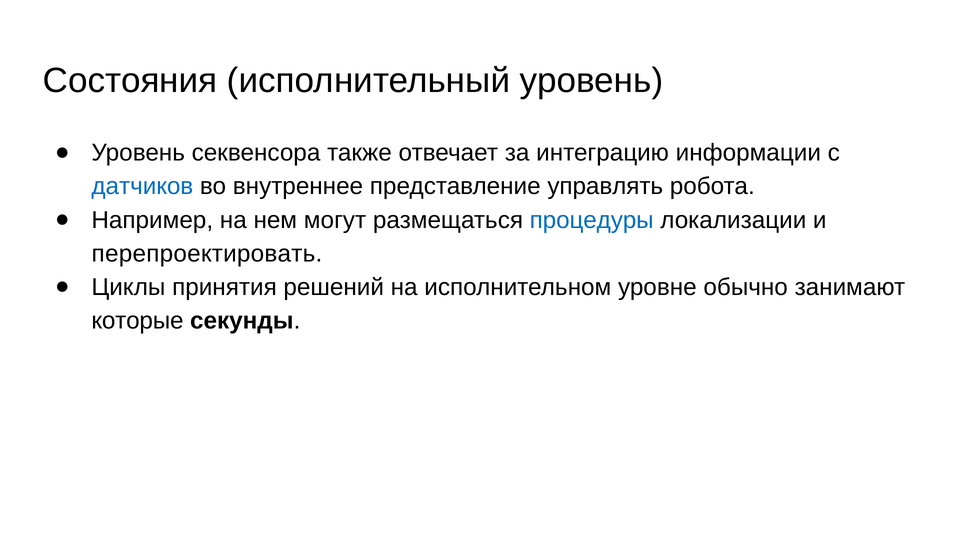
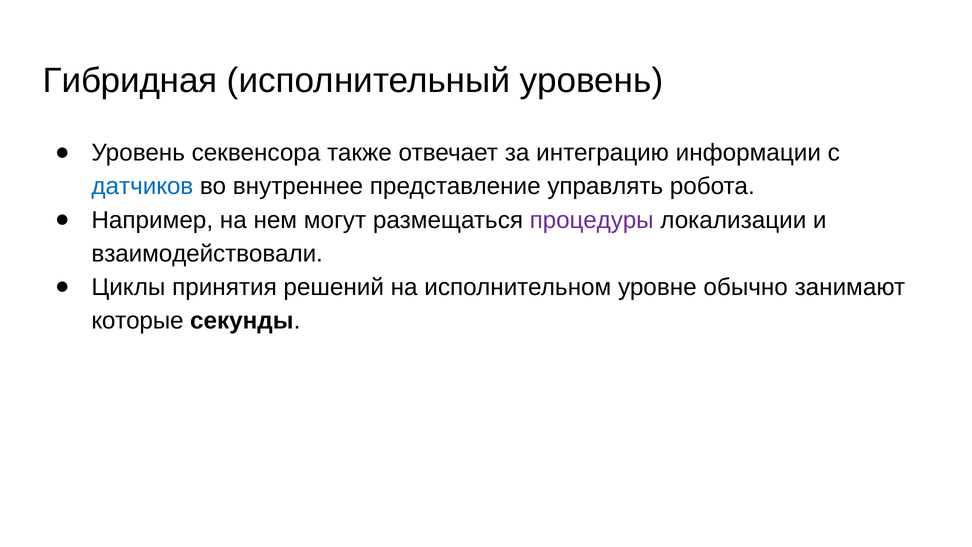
Состояния: Состояния -> Гибридная
процедуры colour: blue -> purple
перепроектировать: перепроектировать -> взаимодействовали
